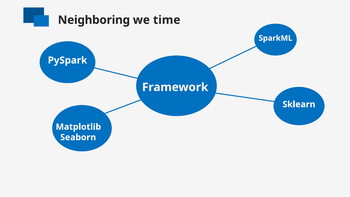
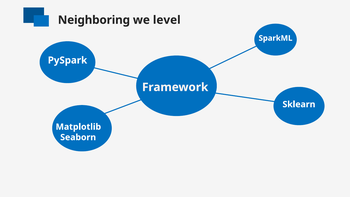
time: time -> level
